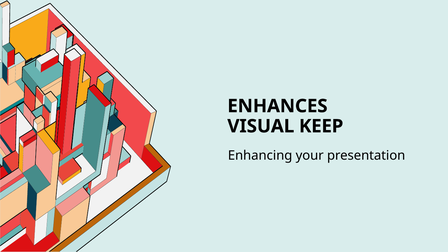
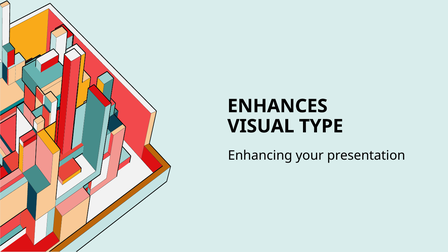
KEEP: KEEP -> TYPE
